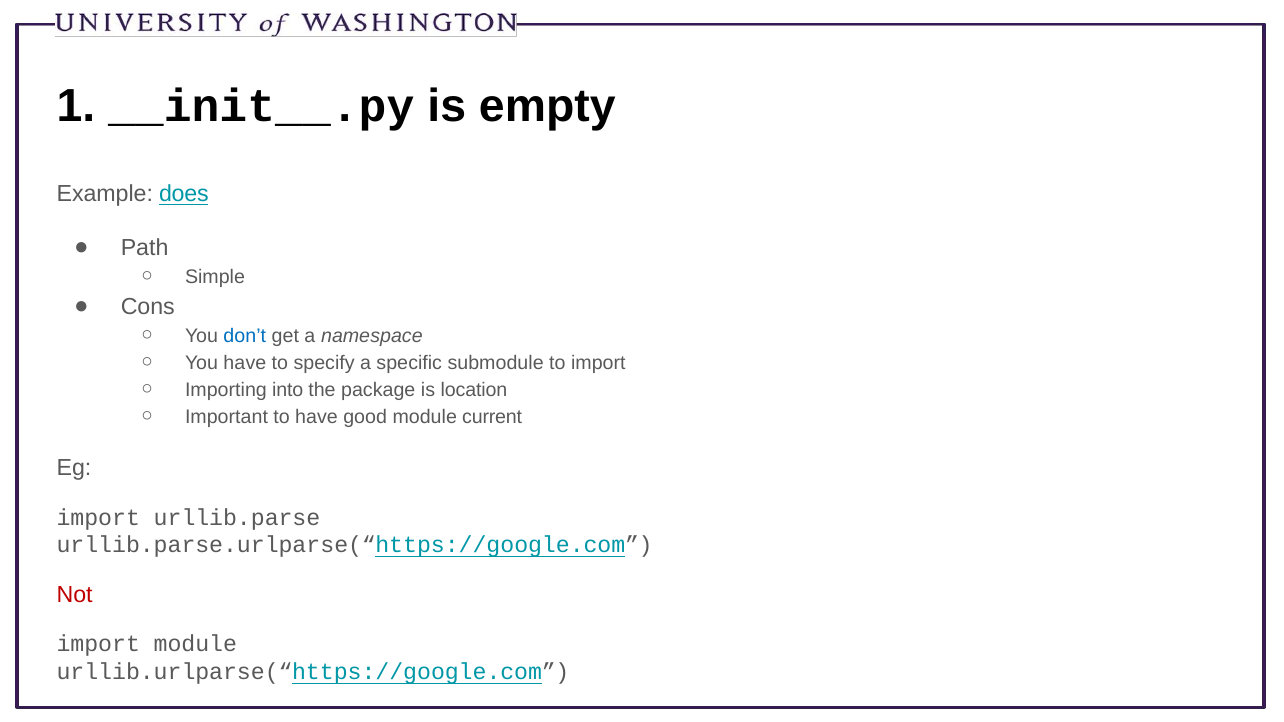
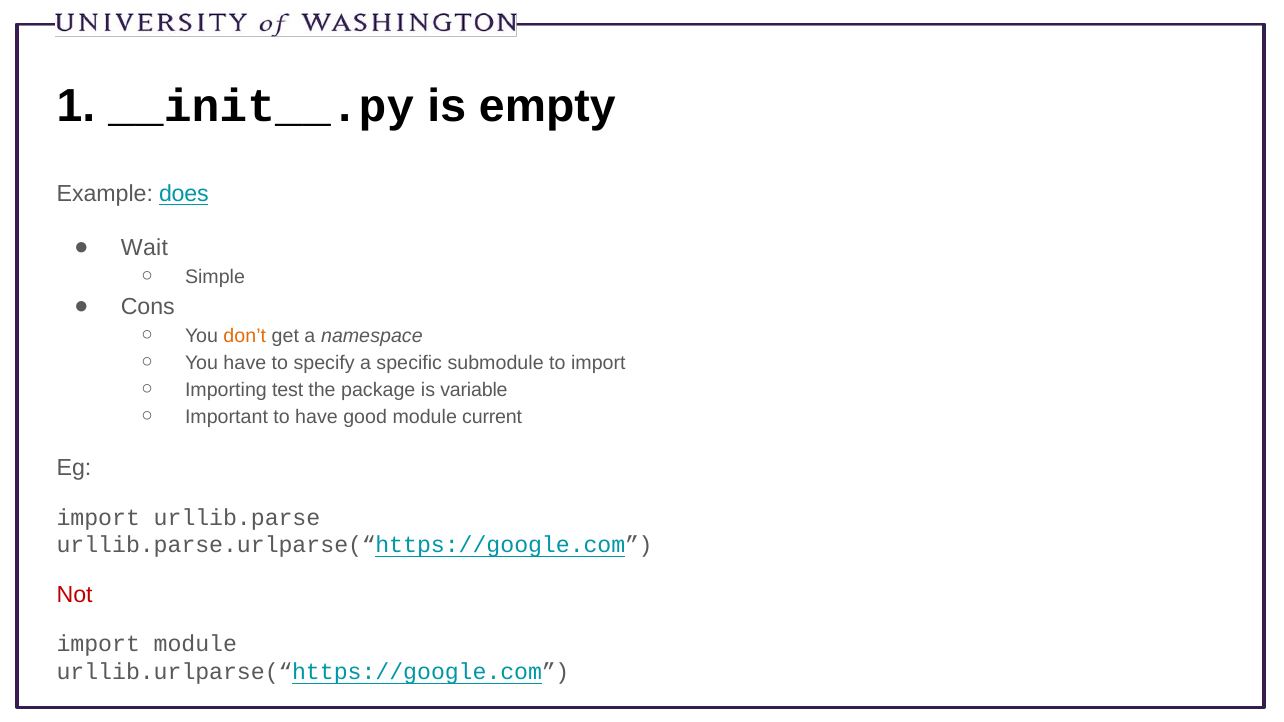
Path: Path -> Wait
don’t colour: blue -> orange
into: into -> test
location: location -> variable
